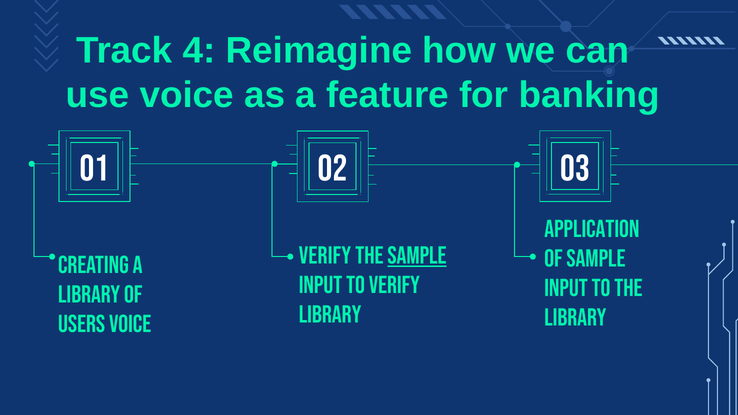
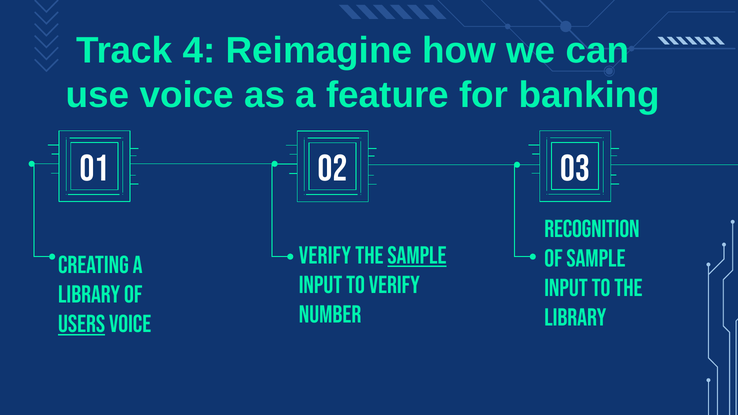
application: application -> recognition
library at (330, 315): library -> number
users underline: none -> present
